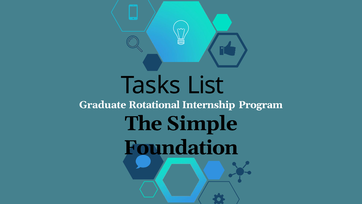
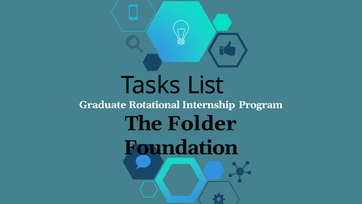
Simple: Simple -> Folder
